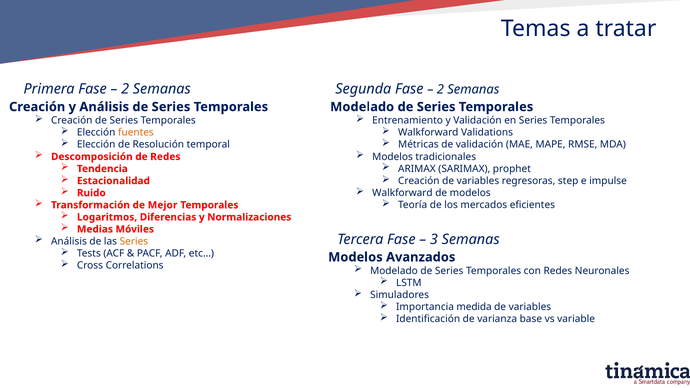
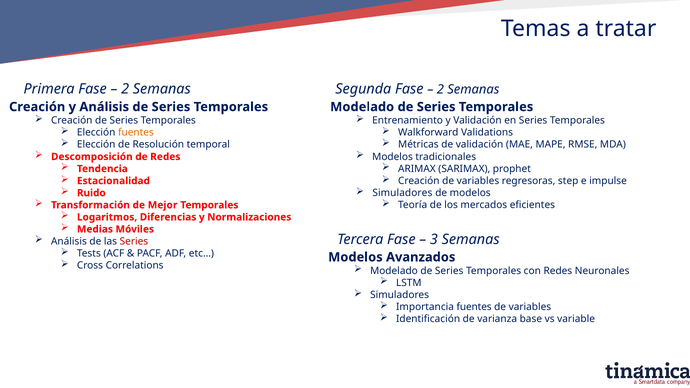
Walkforward at (402, 193): Walkforward -> Simuladores
Series at (134, 241) colour: orange -> red
Importancia medida: medida -> fuentes
